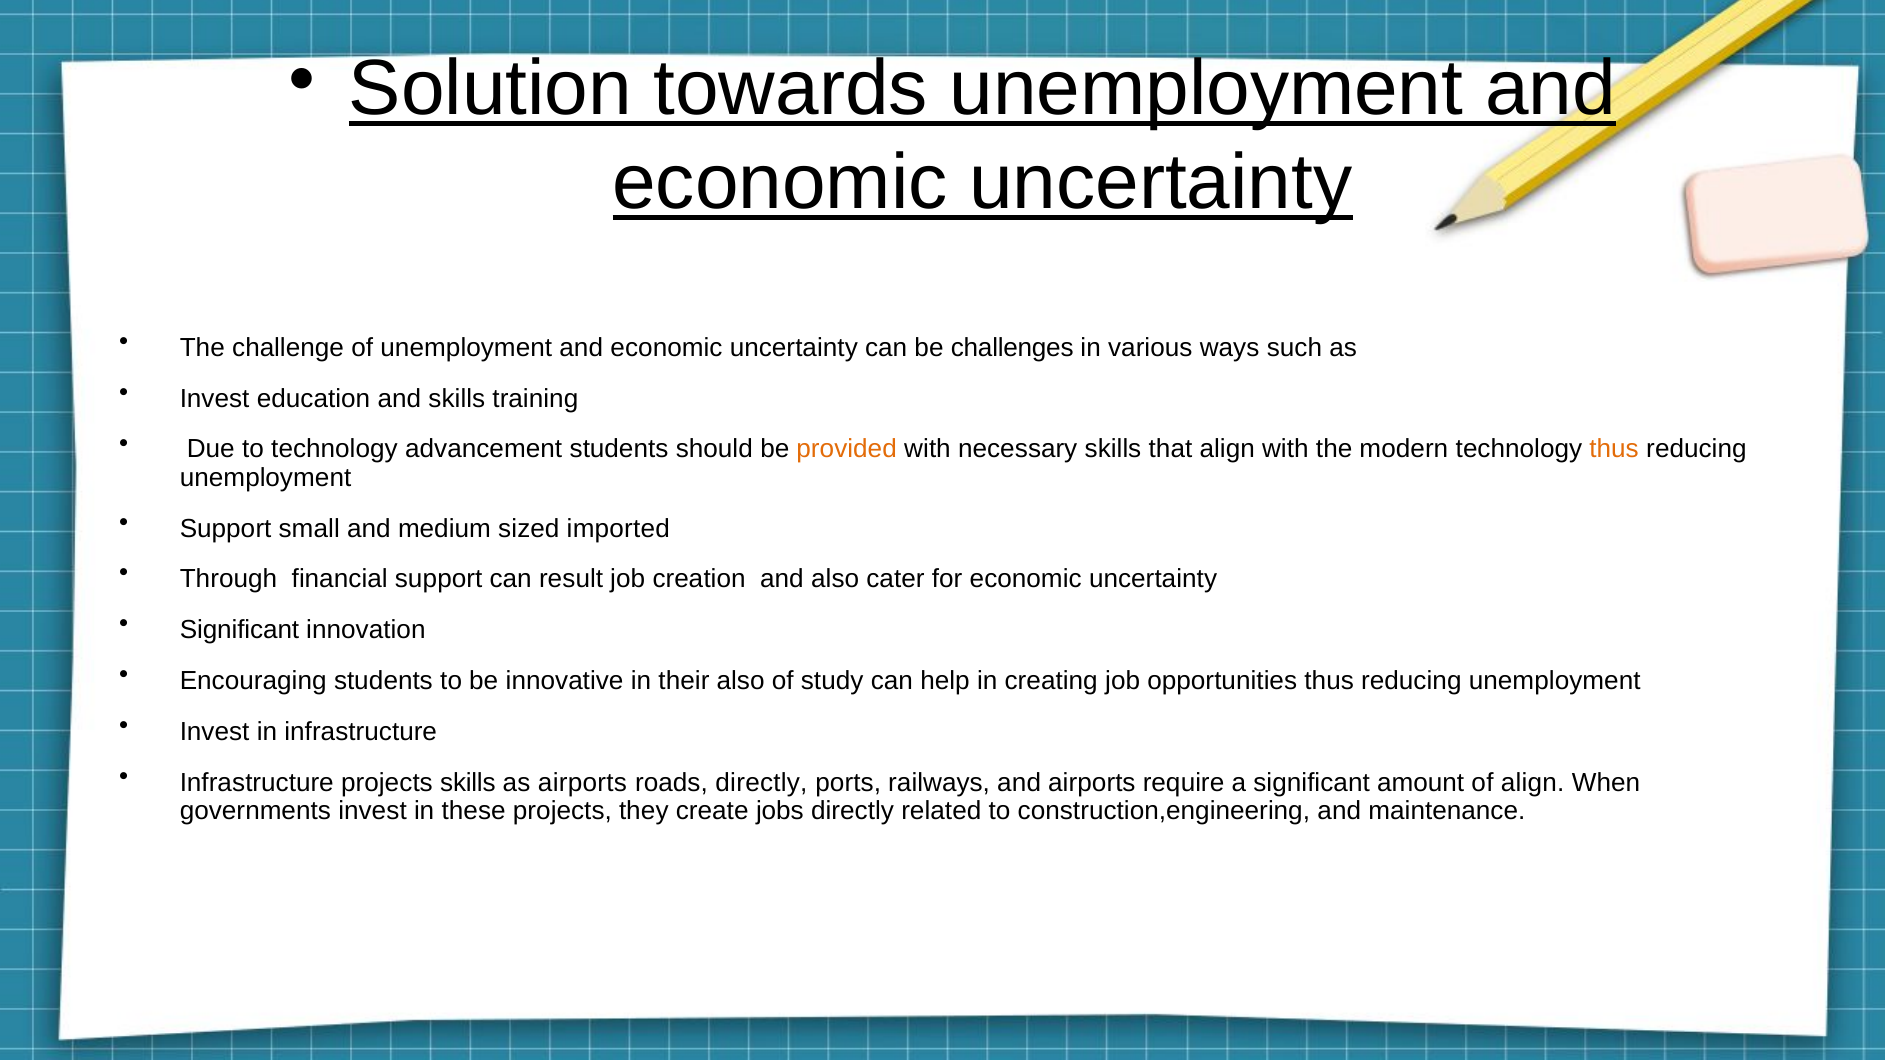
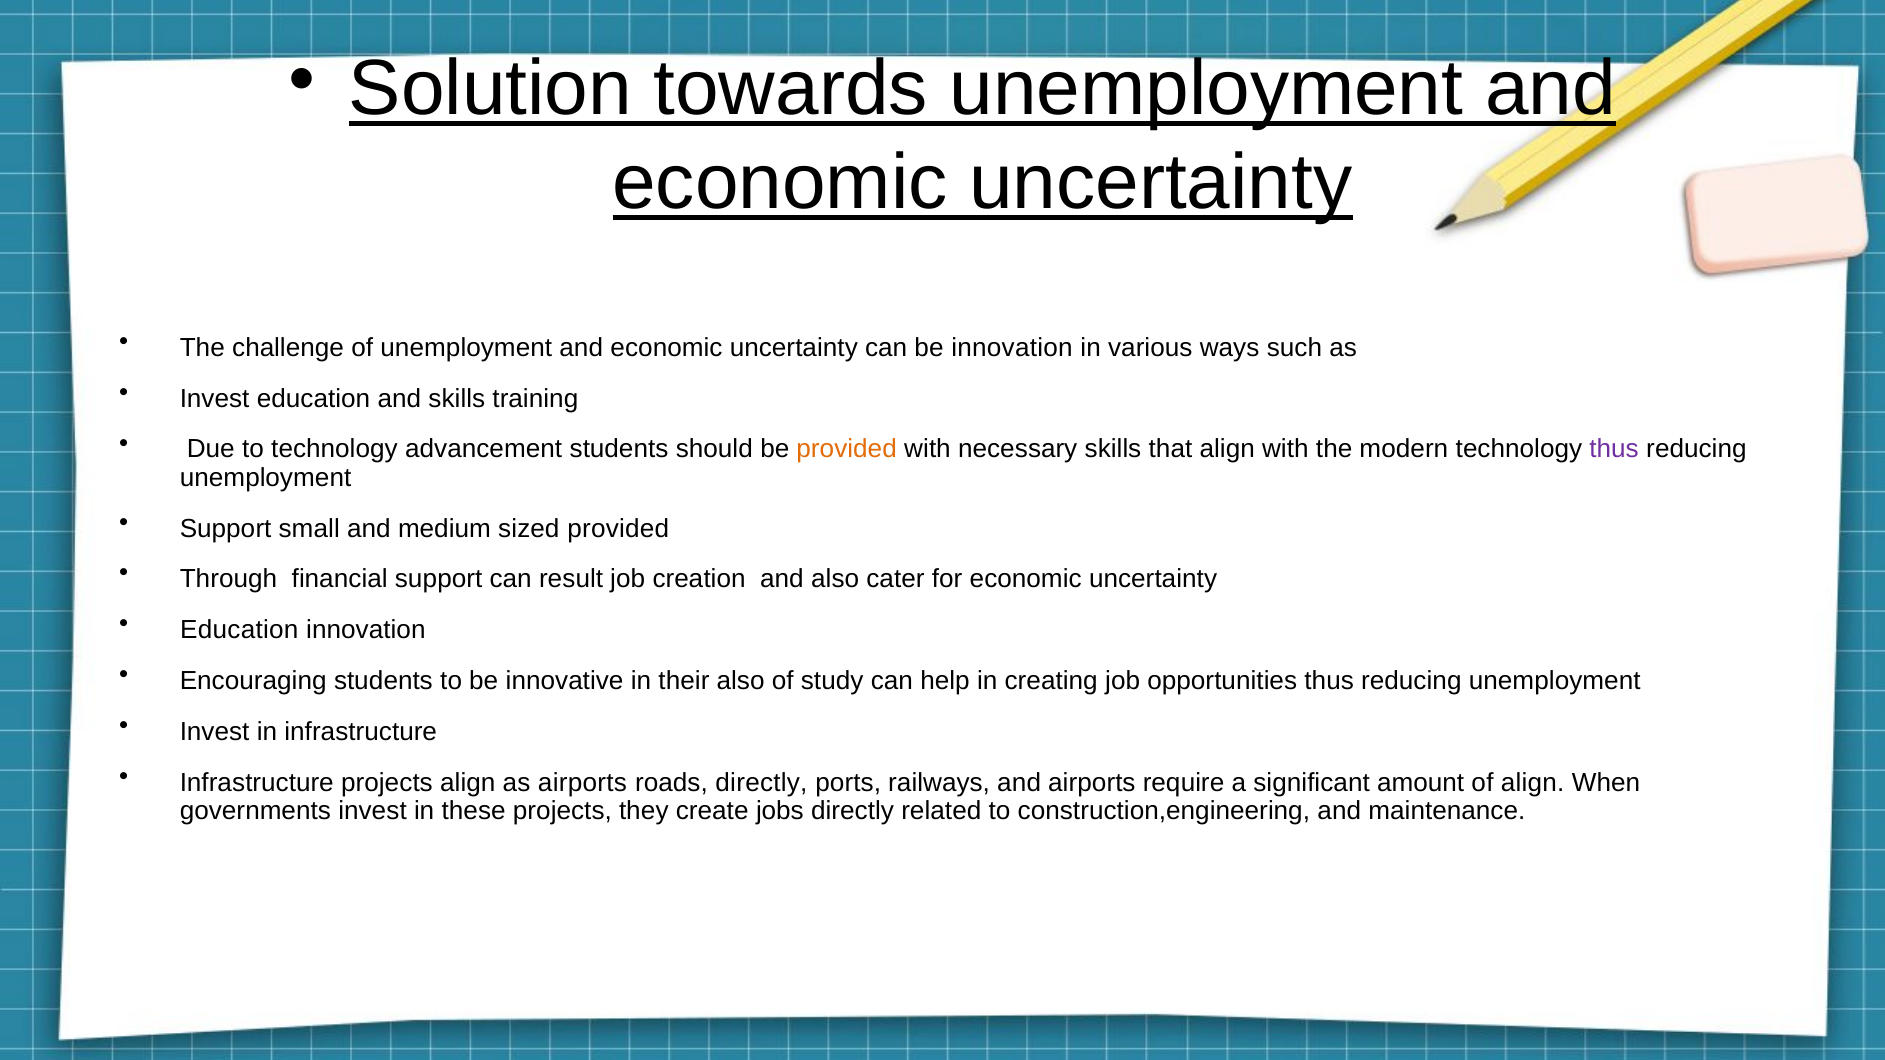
be challenges: challenges -> innovation
thus at (1614, 450) colour: orange -> purple
sized imported: imported -> provided
Significant at (239, 630): Significant -> Education
projects skills: skills -> align
